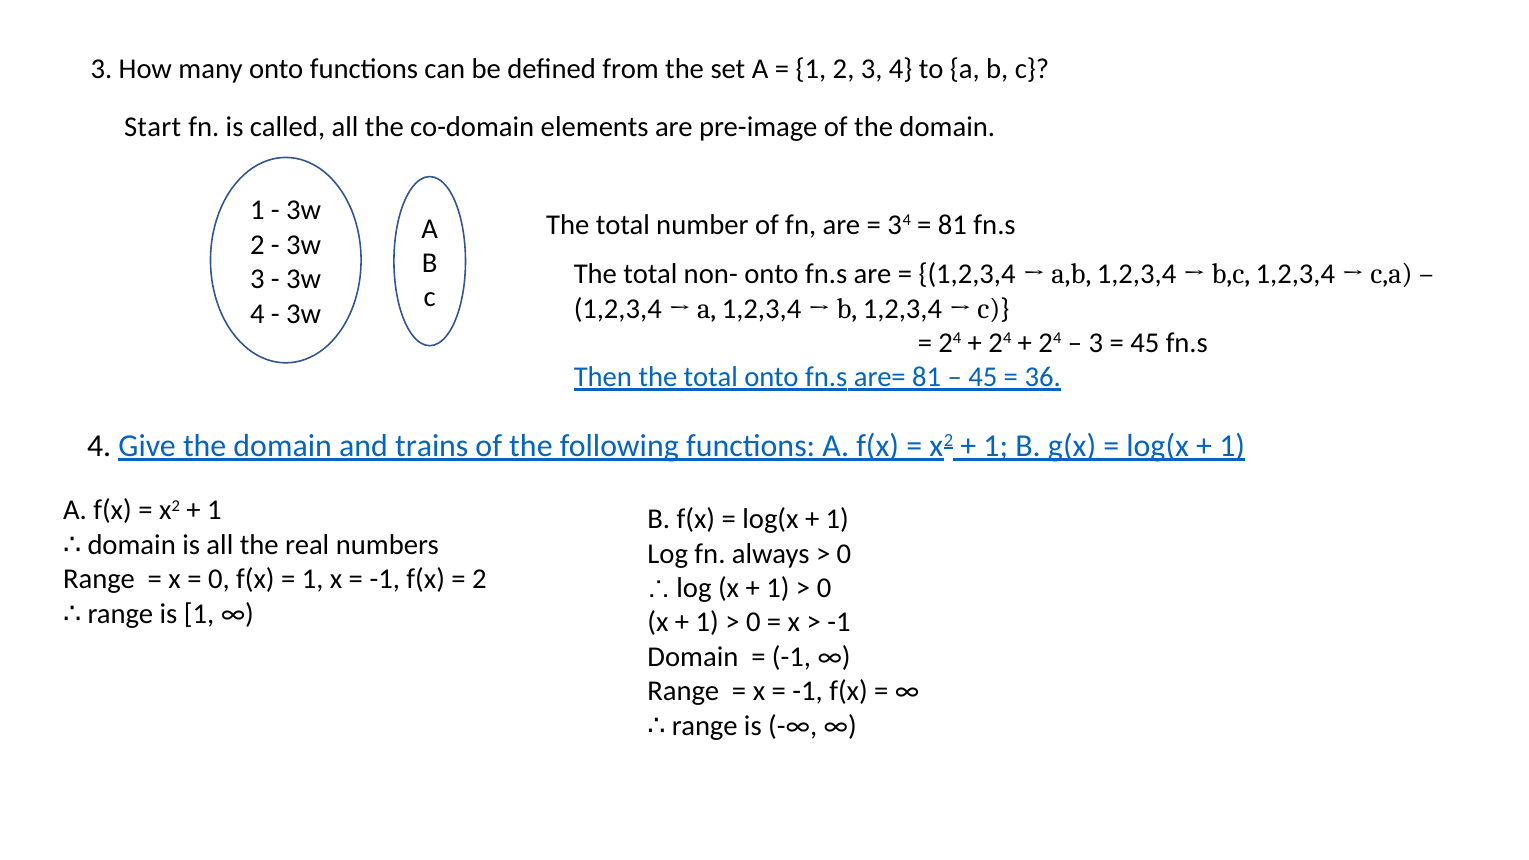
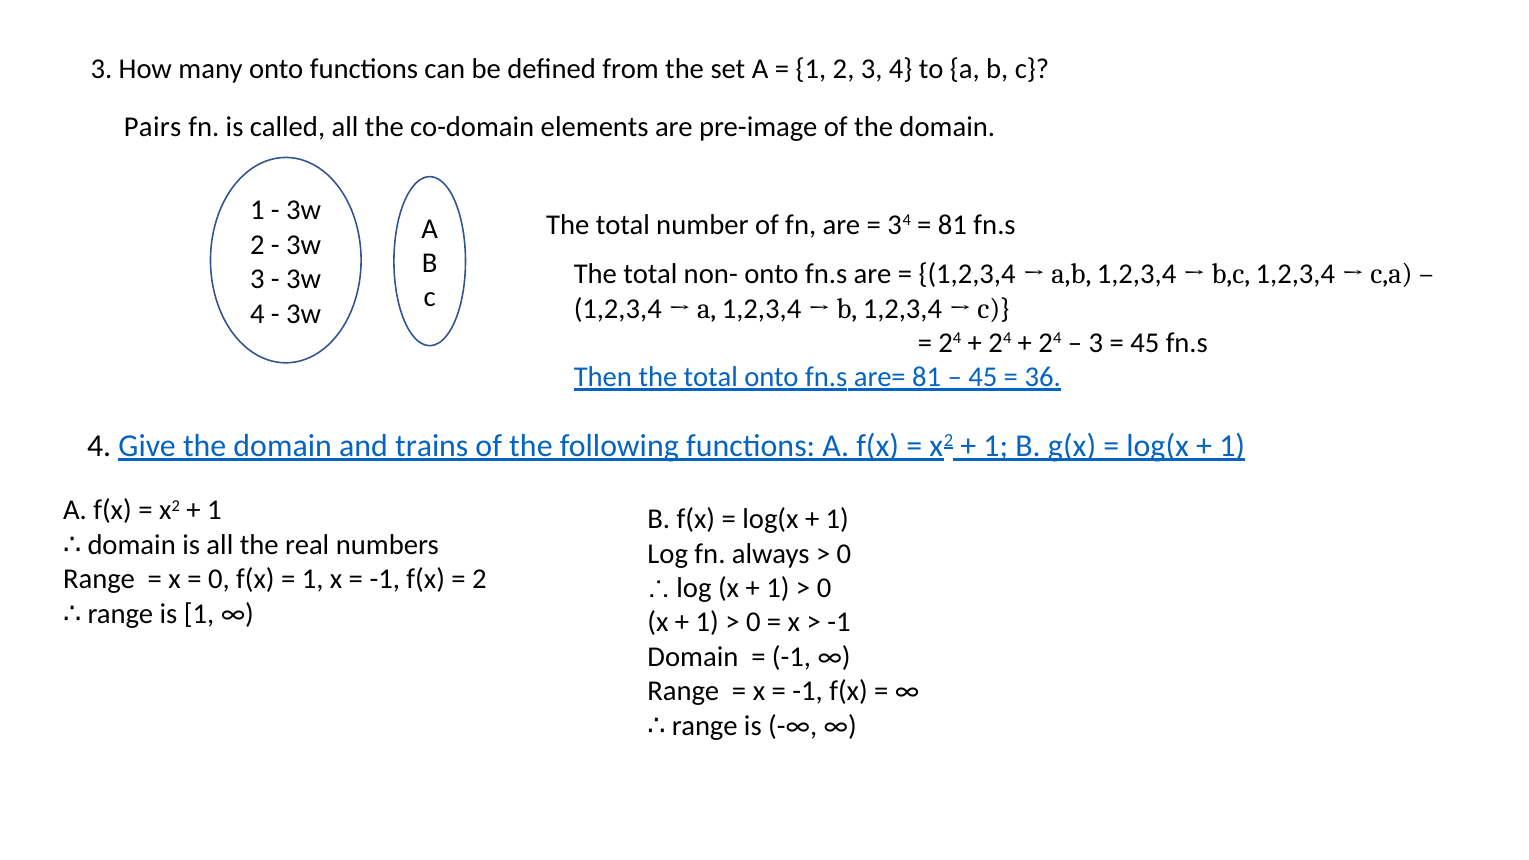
Start: Start -> Pairs
